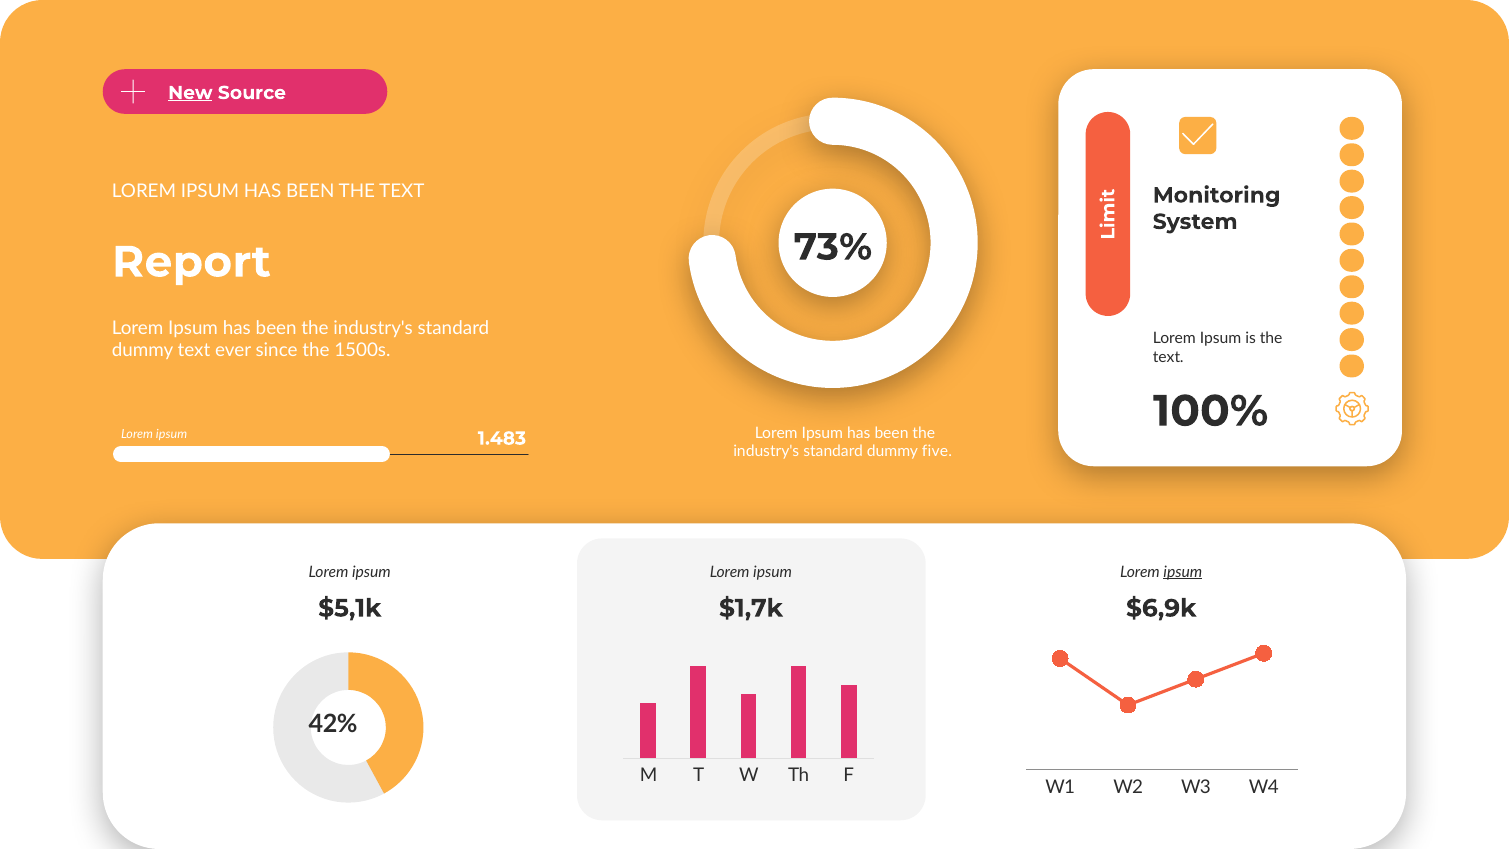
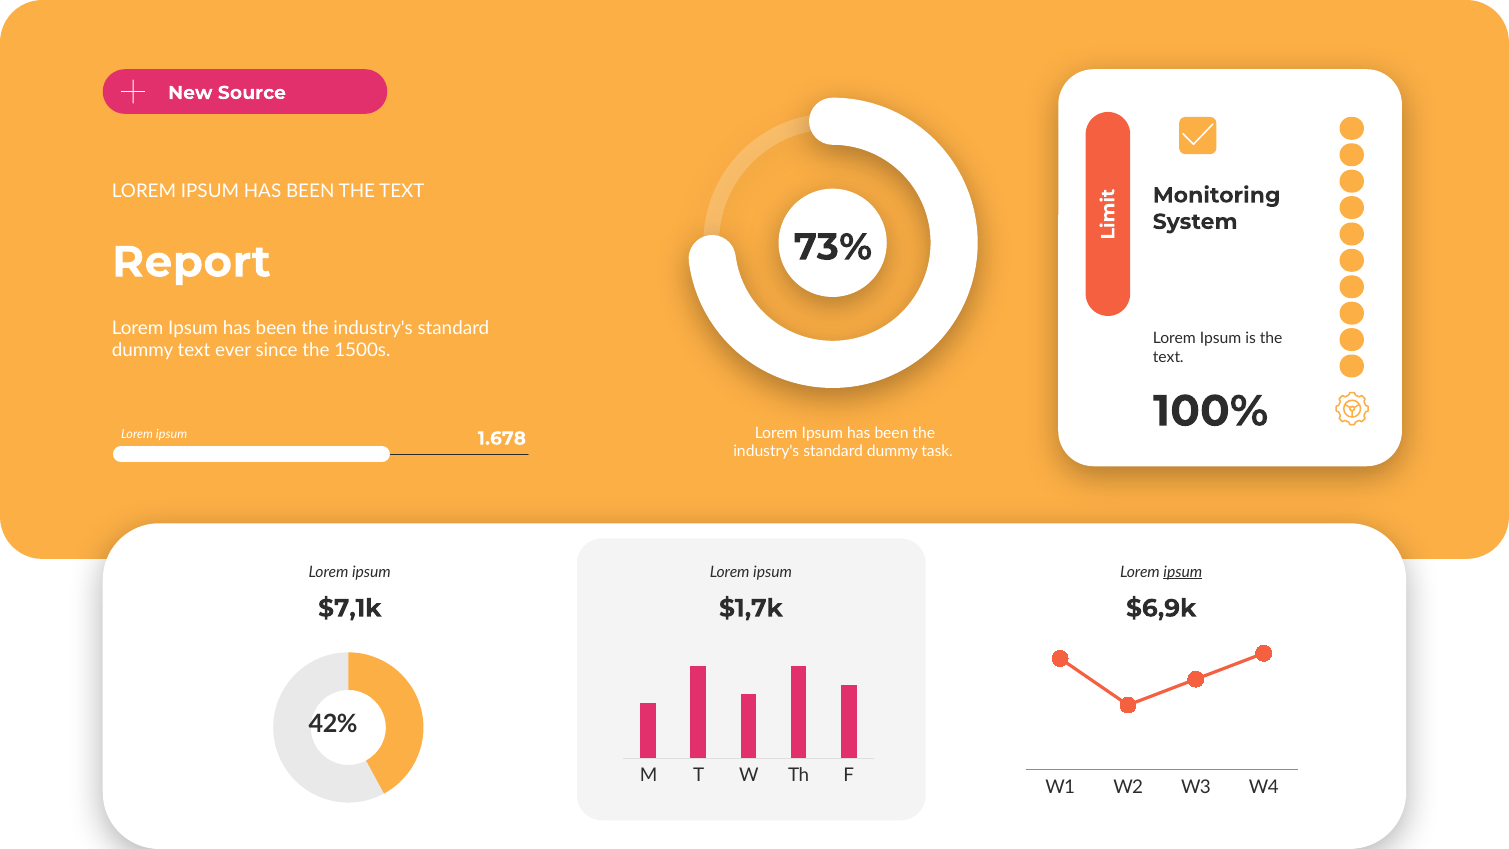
New underline: present -> none
1.483: 1.483 -> 1.678
five: five -> task
$5,1k: $5,1k -> $7,1k
